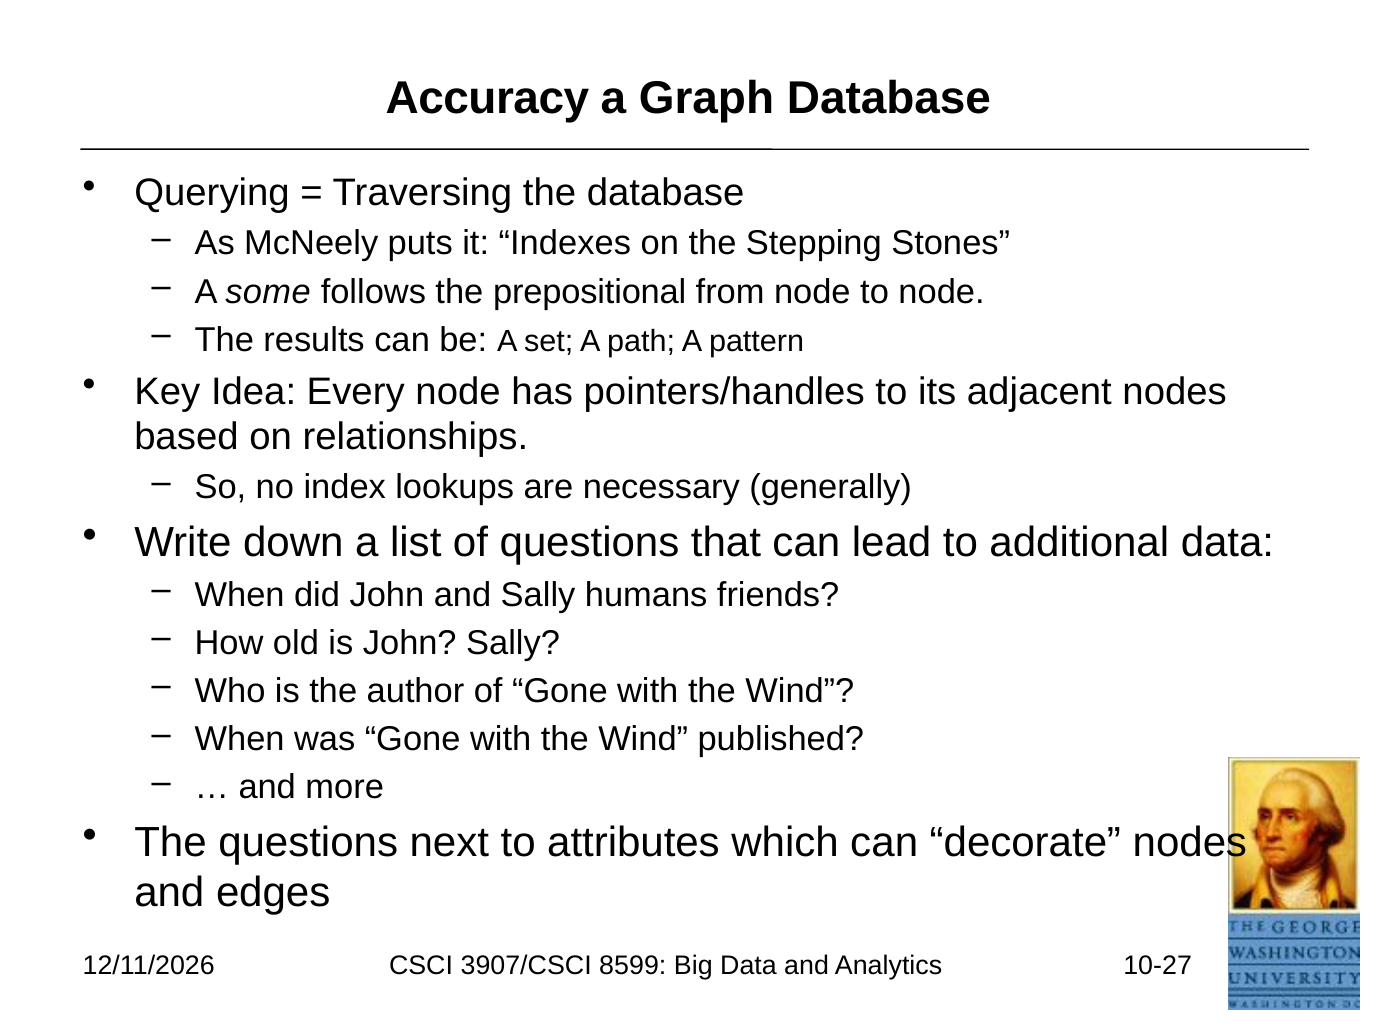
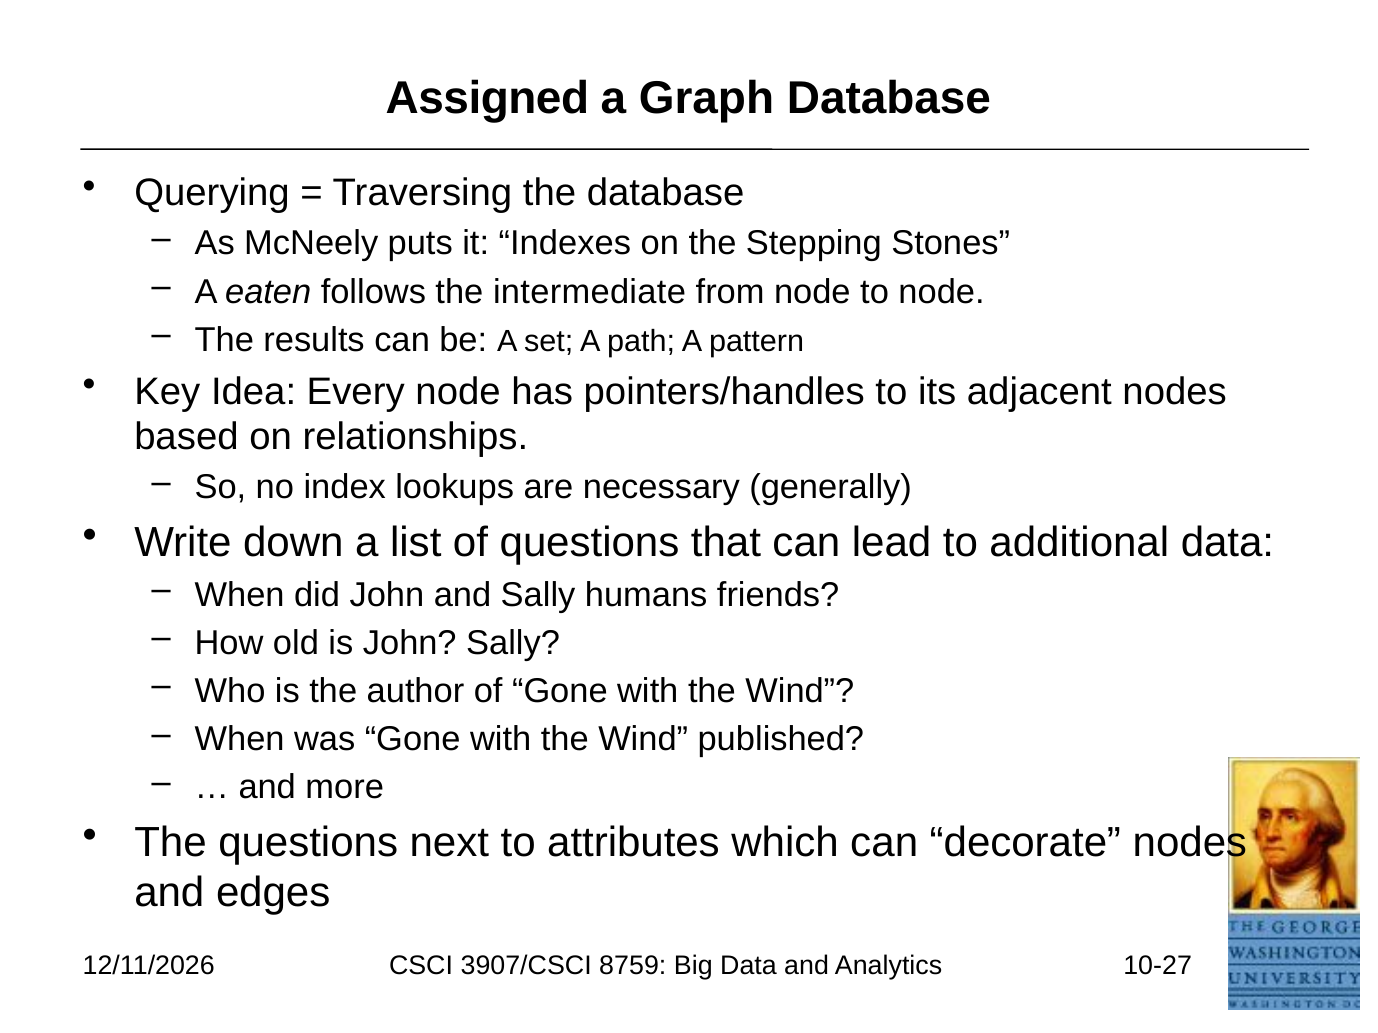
Accuracy: Accuracy -> Assigned
some: some -> eaten
prepositional: prepositional -> intermediate
8599: 8599 -> 8759
